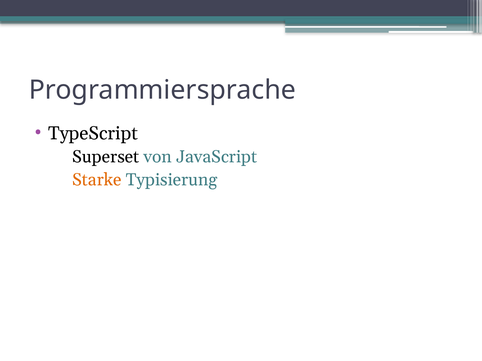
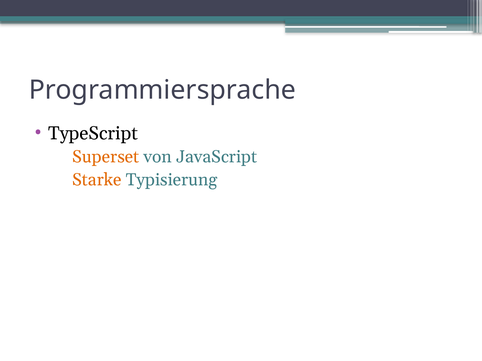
Superset colour: black -> orange
